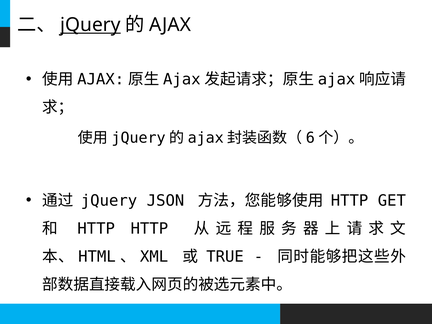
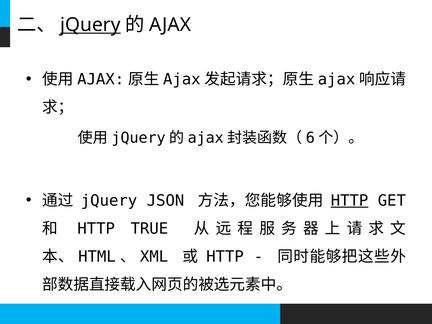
HTTP at (350, 201) underline: none -> present
HTTP HTTP: HTTP -> TRUE
TRUE at (225, 257): TRUE -> HTTP
